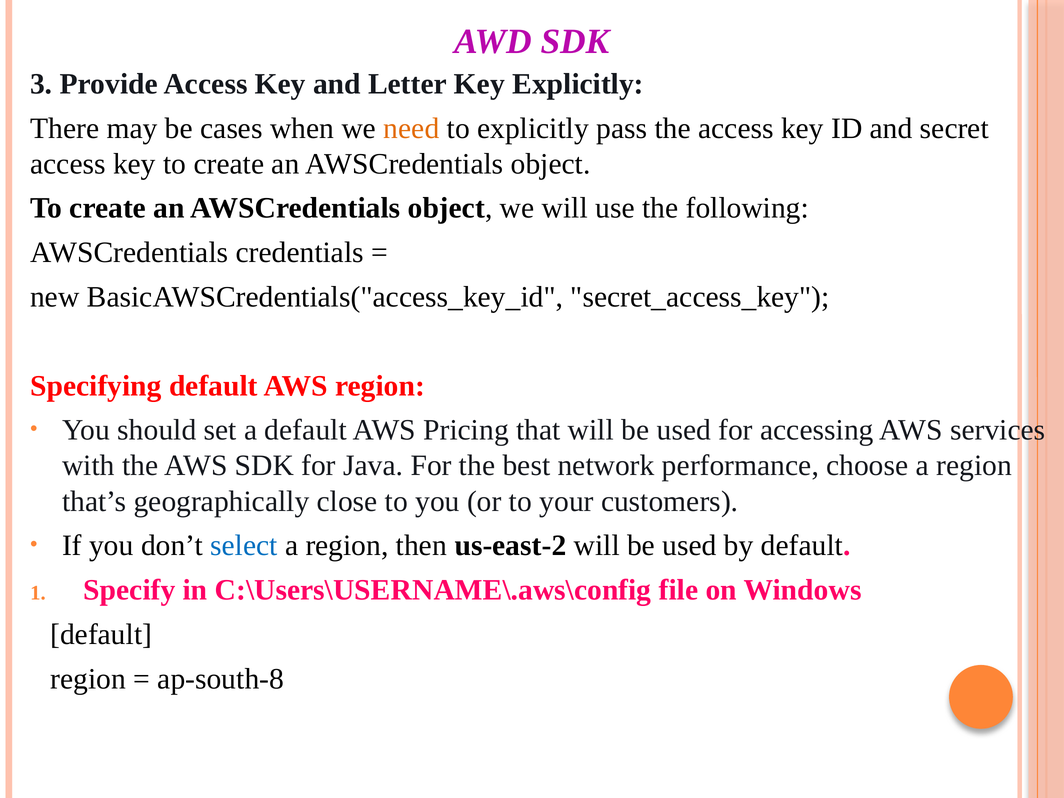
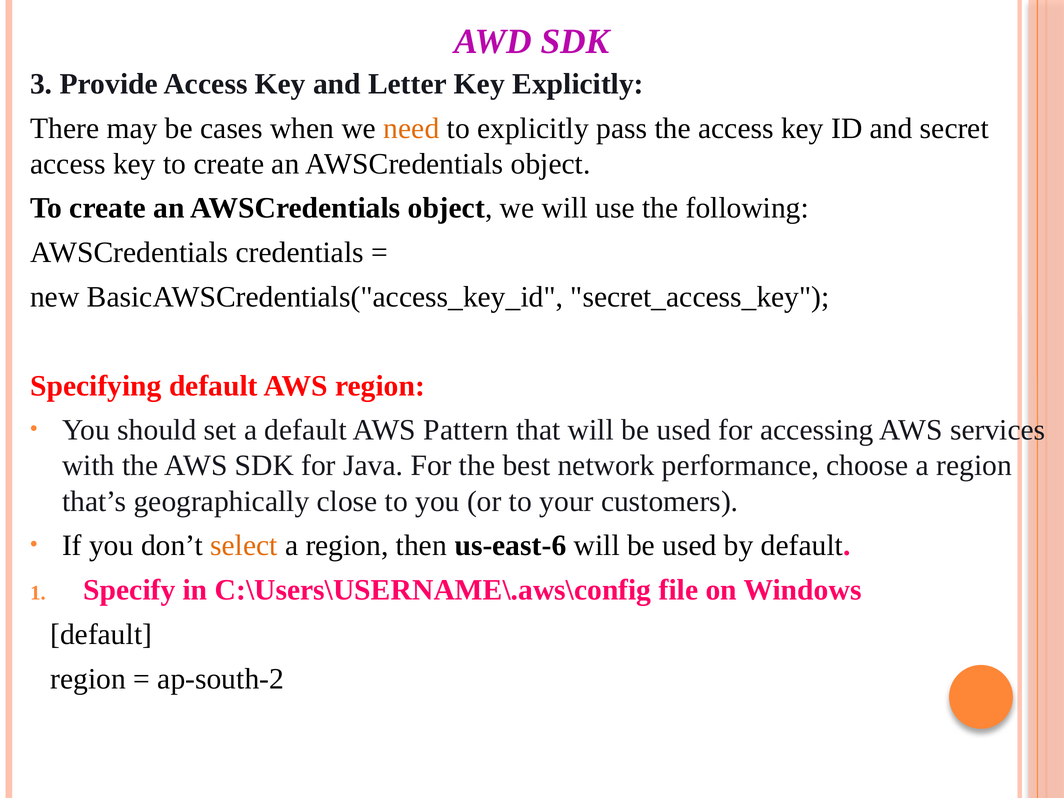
Pricing: Pricing -> Pattern
select colour: blue -> orange
us-east-2: us-east-2 -> us-east-6
ap-south-8: ap-south-8 -> ap-south-2
